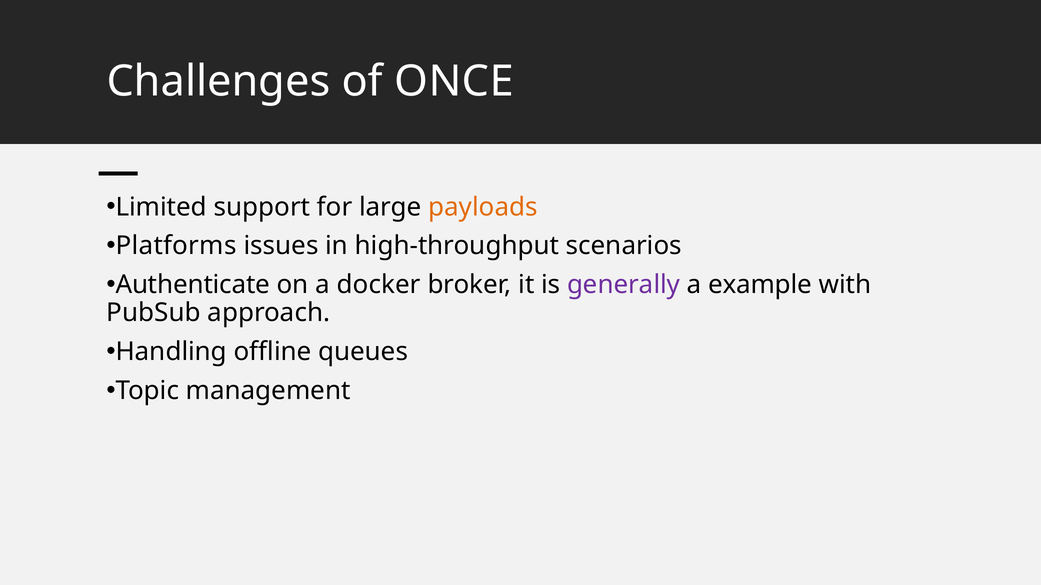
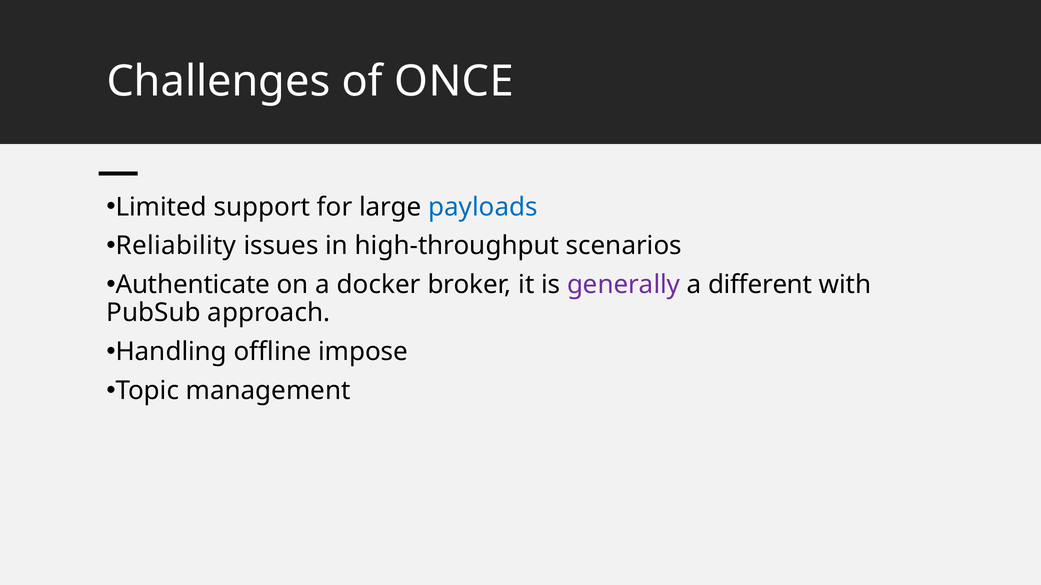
payloads colour: orange -> blue
Platforms: Platforms -> Reliability
example: example -> different
queues: queues -> impose
